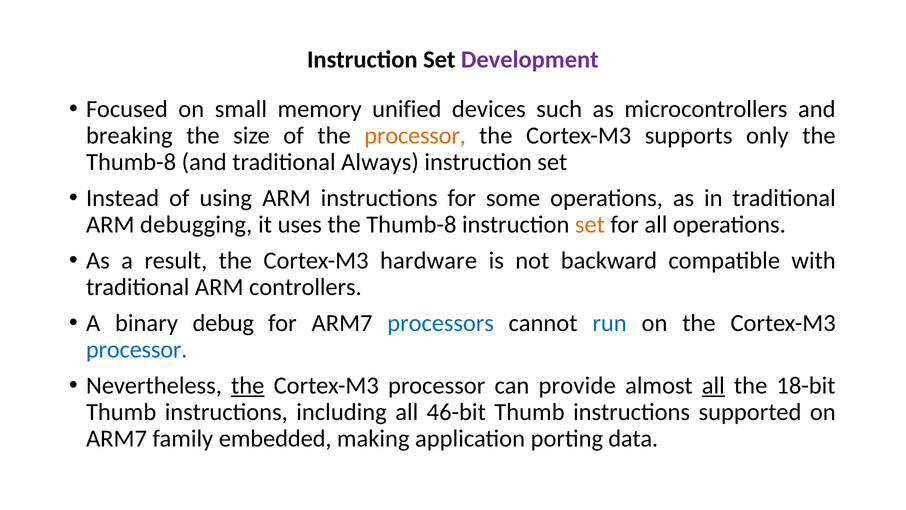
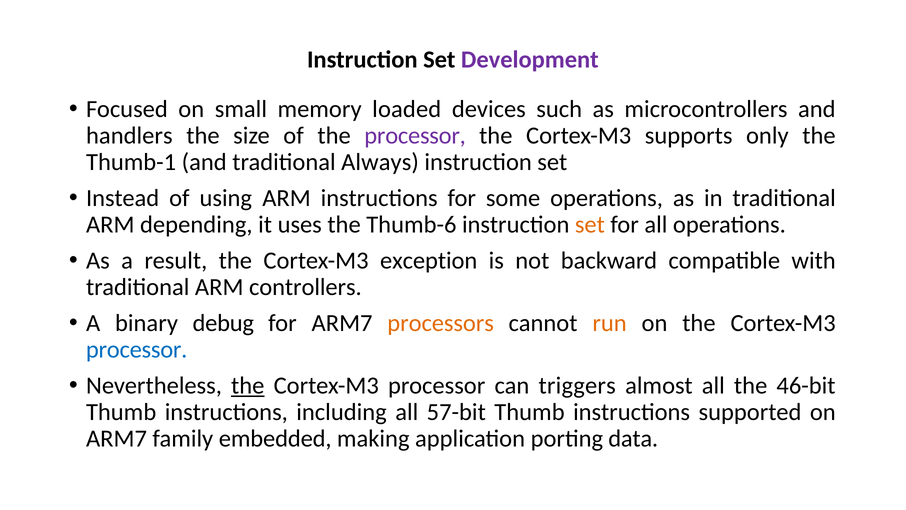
unified: unified -> loaded
breaking: breaking -> handlers
processor at (415, 136) colour: orange -> purple
Thumb-8 at (131, 162): Thumb-8 -> Thumb-1
debugging: debugging -> depending
uses the Thumb-8: Thumb-8 -> Thumb-6
hardware: hardware -> exception
processors colour: blue -> orange
run colour: blue -> orange
provide: provide -> triggers
all at (713, 385) underline: present -> none
18-bit: 18-bit -> 46-bit
46-bit: 46-bit -> 57-bit
